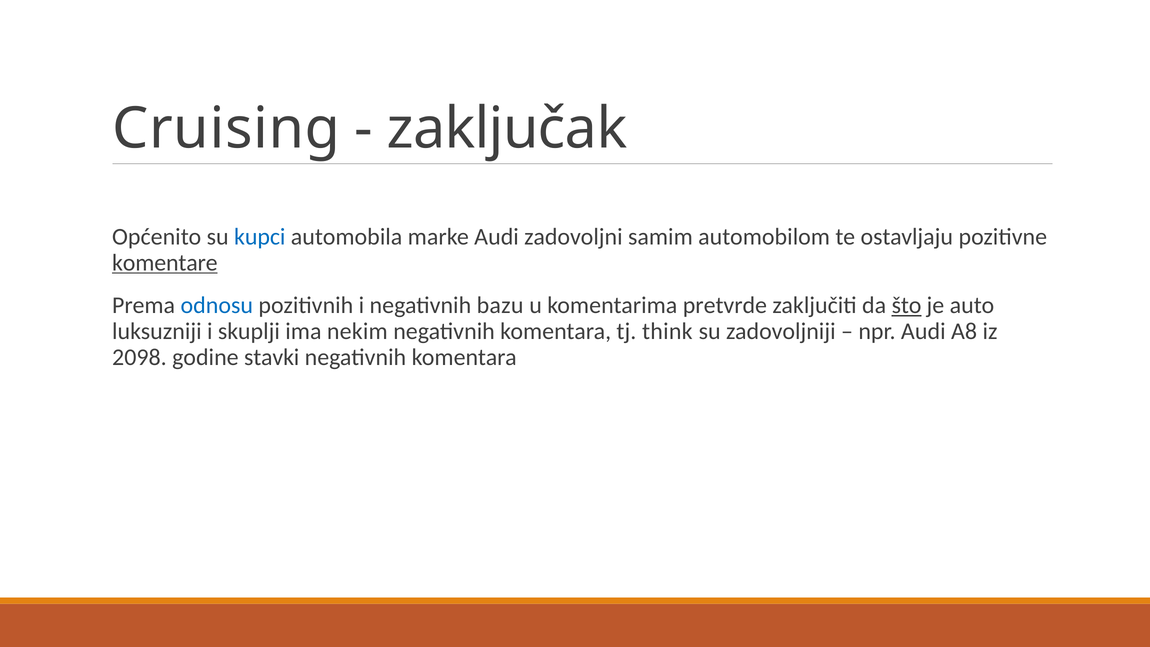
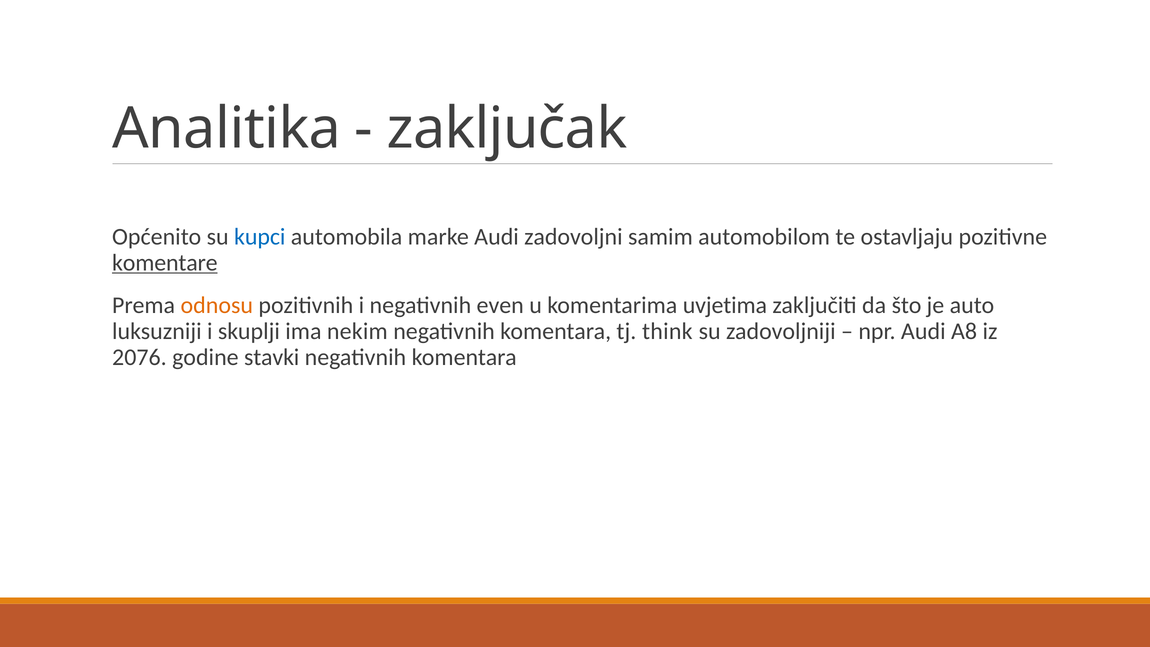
Cruising: Cruising -> Analitika
odnosu colour: blue -> orange
bazu: bazu -> even
pretvrde: pretvrde -> uvjetima
što underline: present -> none
2098: 2098 -> 2076
